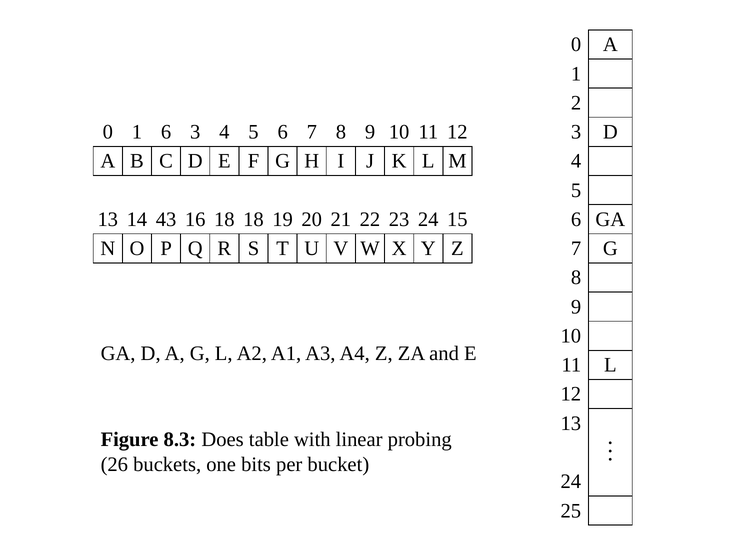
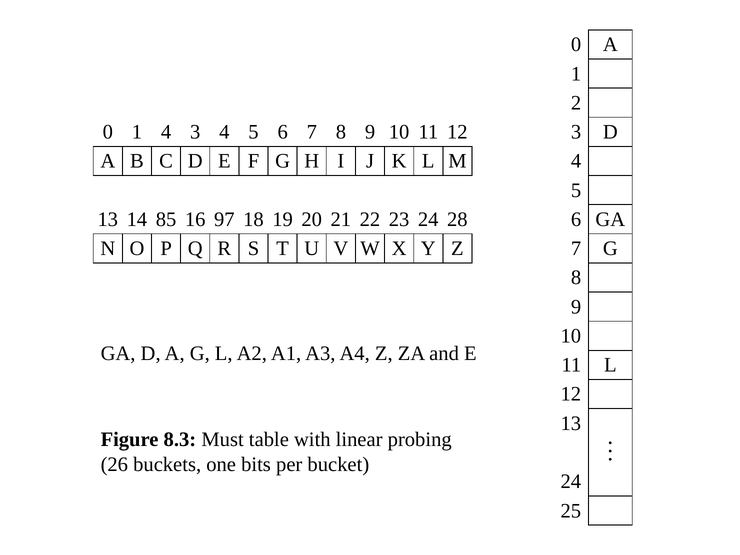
1 6: 6 -> 4
43: 43 -> 85
16 18: 18 -> 97
15: 15 -> 28
Does: Does -> Must
